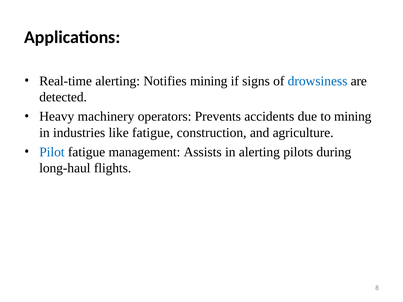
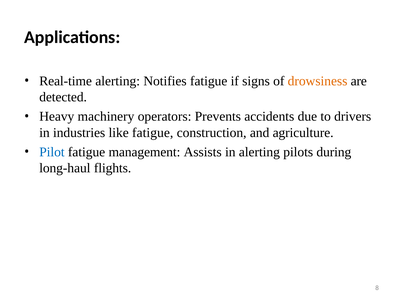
Notifies mining: mining -> fatigue
drowsiness colour: blue -> orange
to mining: mining -> drivers
